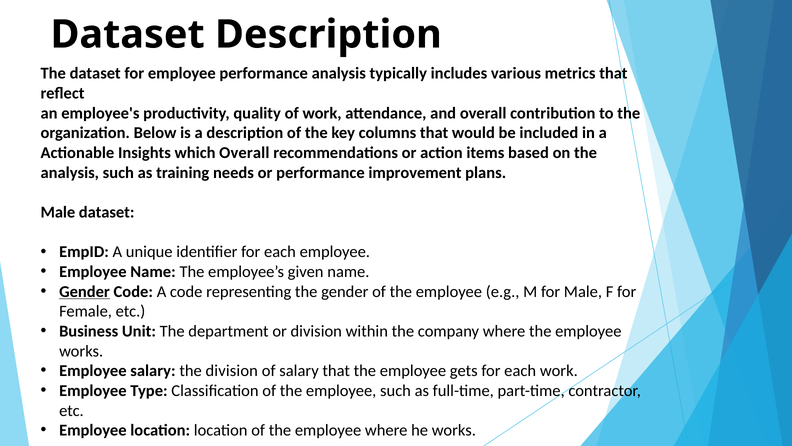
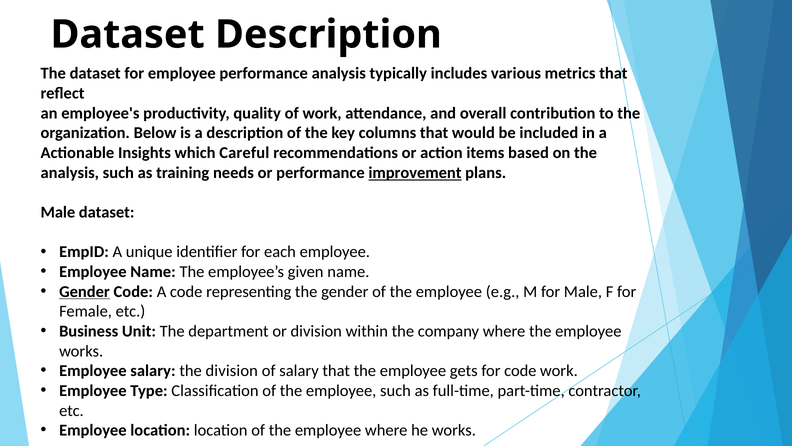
which Overall: Overall -> Careful
improvement underline: none -> present
gets for each: each -> code
